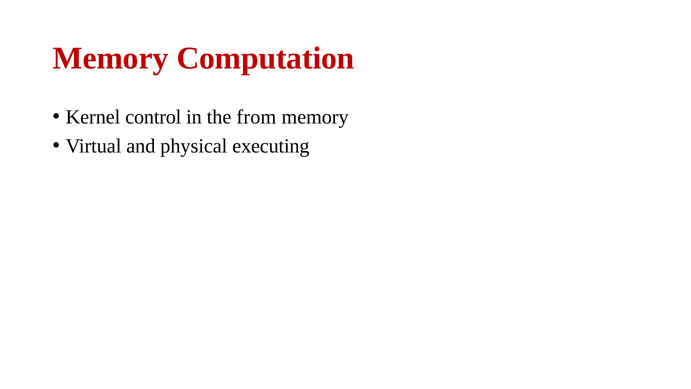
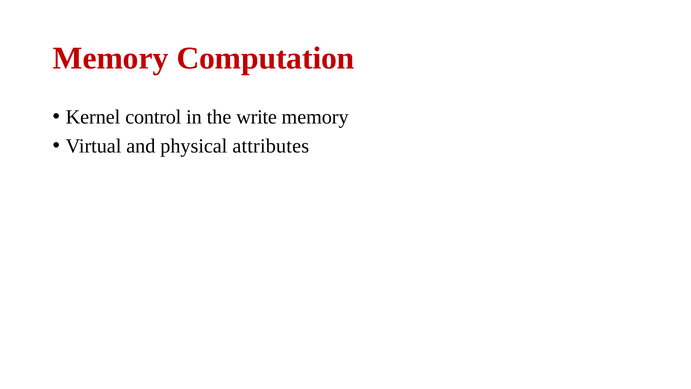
from: from -> write
executing: executing -> attributes
